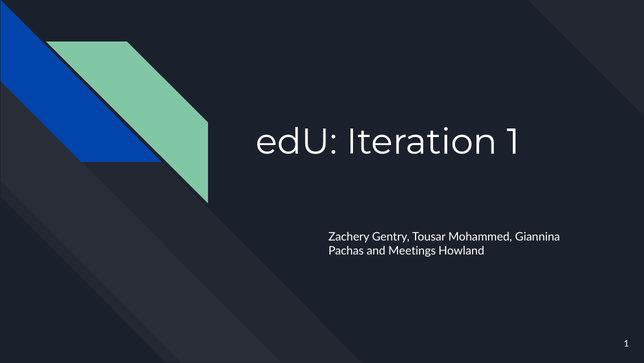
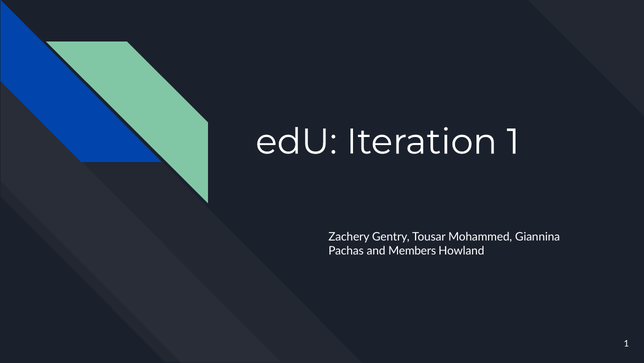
Meetings: Meetings -> Members
